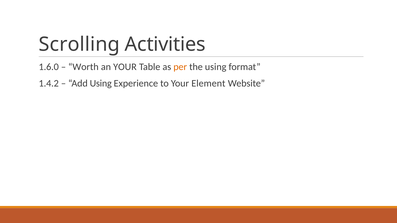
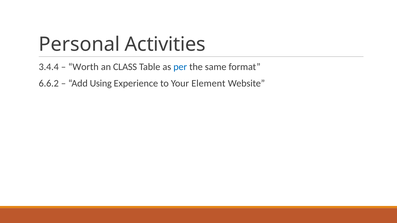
Scrolling: Scrolling -> Personal
1.6.0: 1.6.0 -> 3.4.4
an YOUR: YOUR -> CLASS
per colour: orange -> blue
the using: using -> same
1.4.2: 1.4.2 -> 6.6.2
